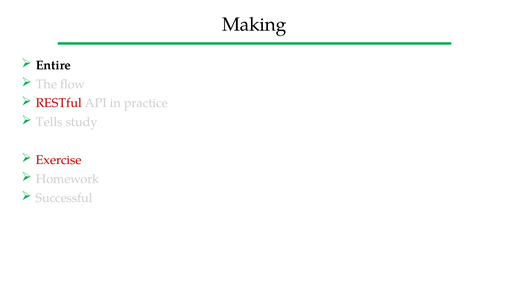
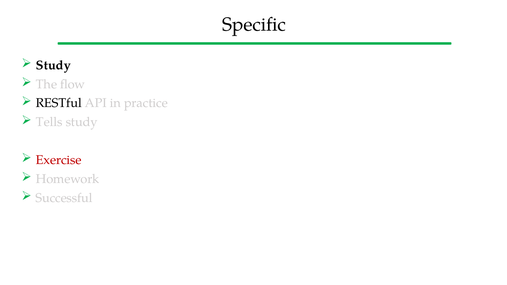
Making: Making -> Specific
Entire at (53, 65): Entire -> Study
RESTful colour: red -> black
